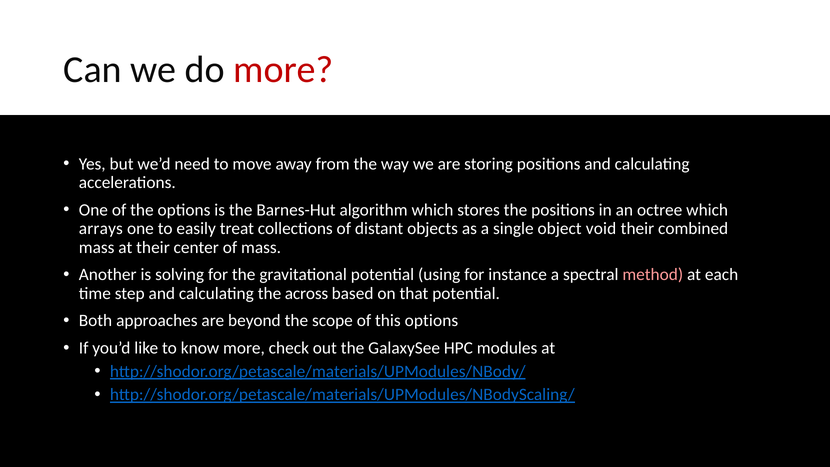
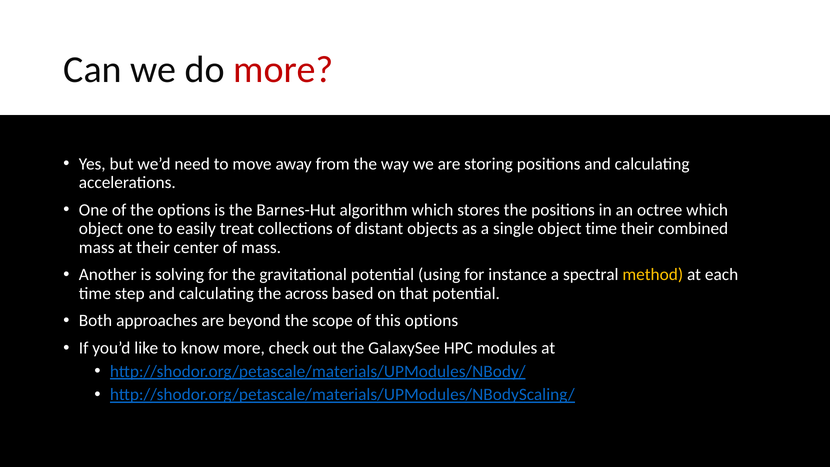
arrays at (101, 229): arrays -> object
object void: void -> time
method colour: pink -> yellow
